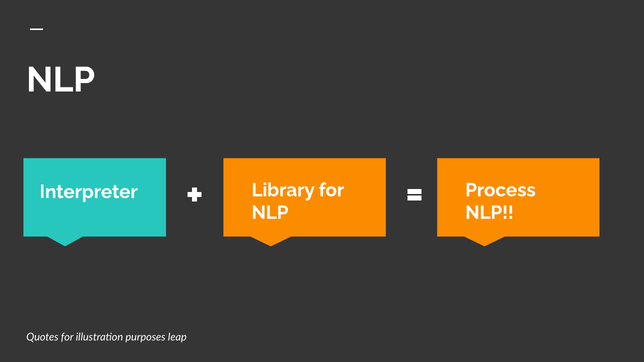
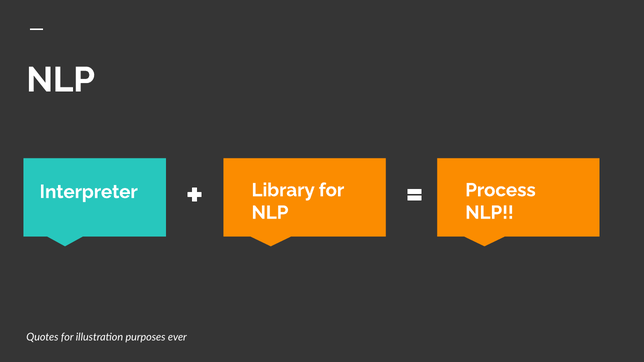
leap: leap -> ever
